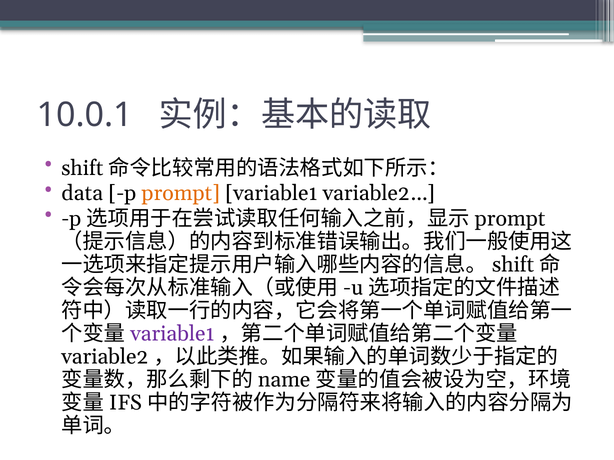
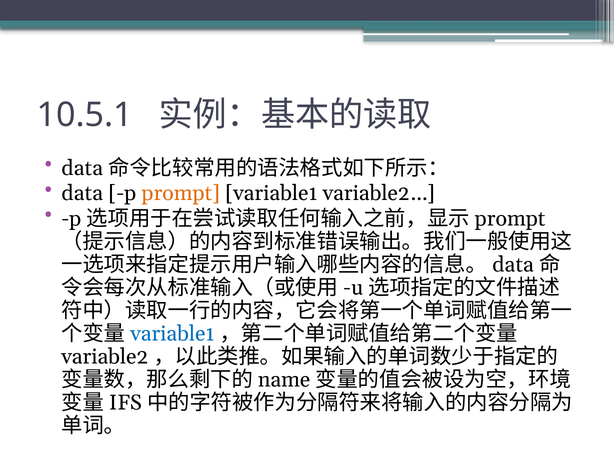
10.0.1: 10.0.1 -> 10.5.1
shift at (82, 168): shift -> data
shift at (513, 265): shift -> data
variable1 at (172, 334) colour: purple -> blue
